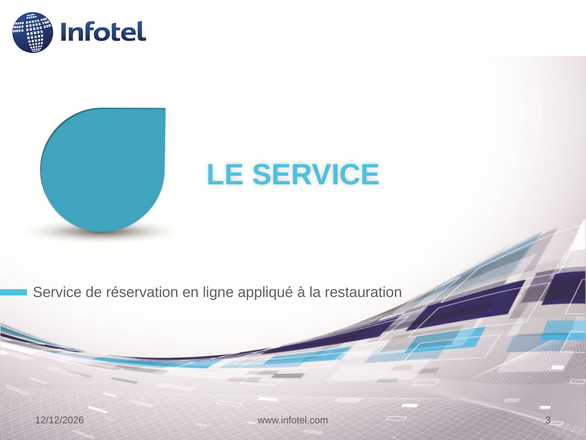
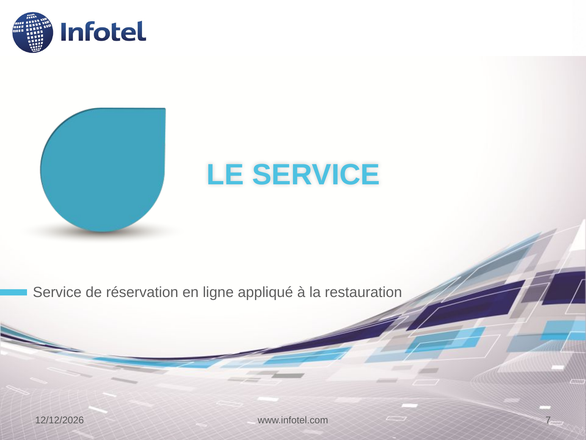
3: 3 -> 7
